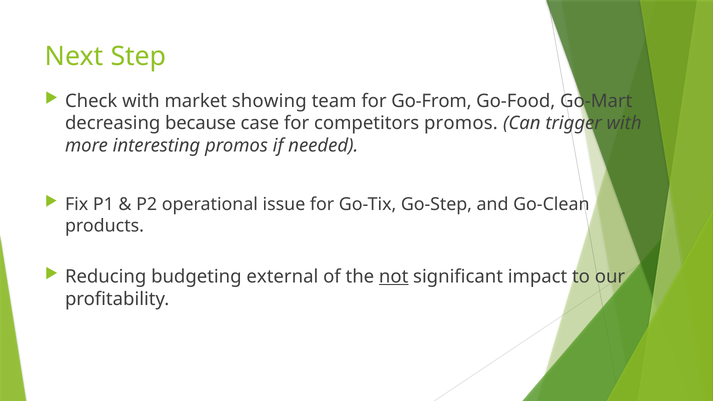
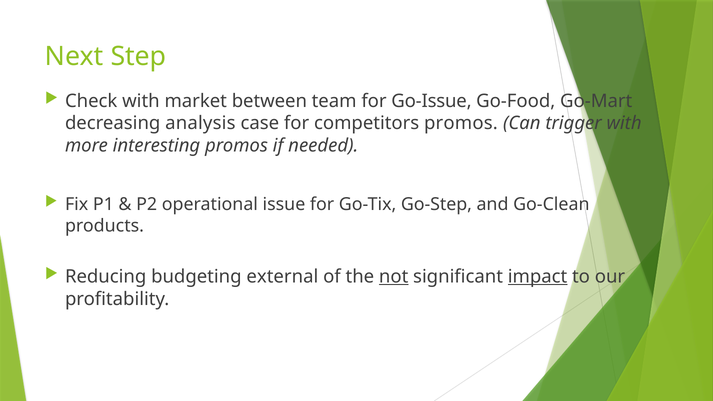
showing: showing -> between
Go-From: Go-From -> Go-Issue
because: because -> analysis
impact underline: none -> present
